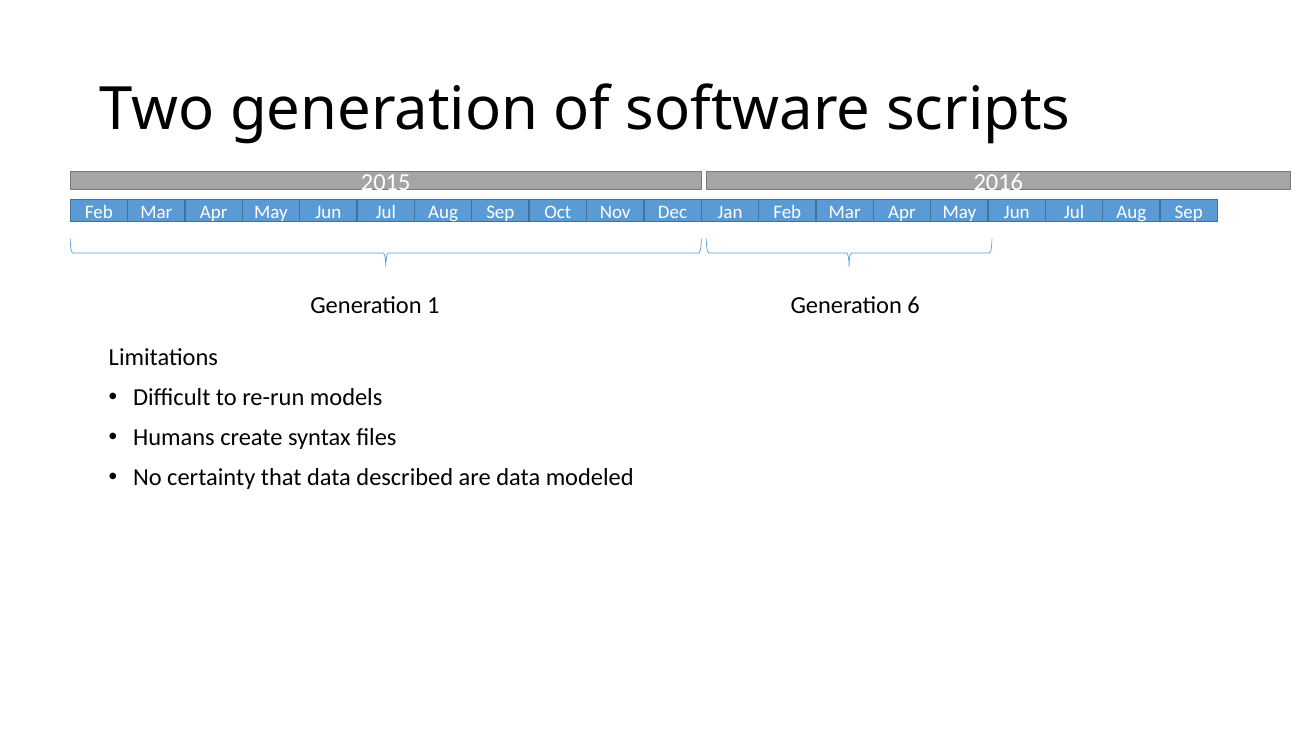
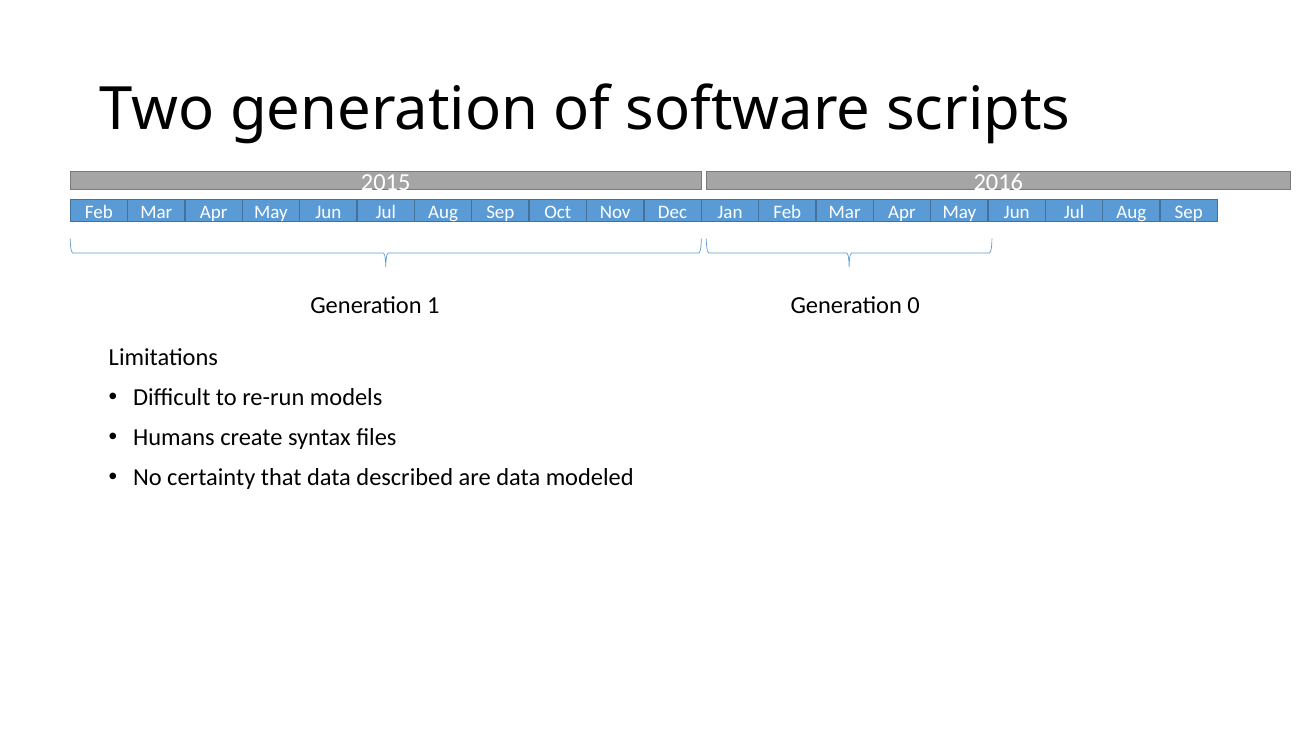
6: 6 -> 0
